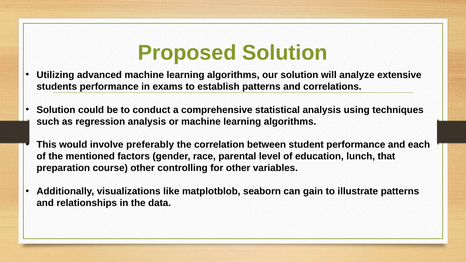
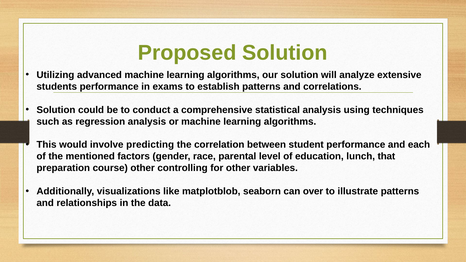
preferably: preferably -> predicting
gain: gain -> over
